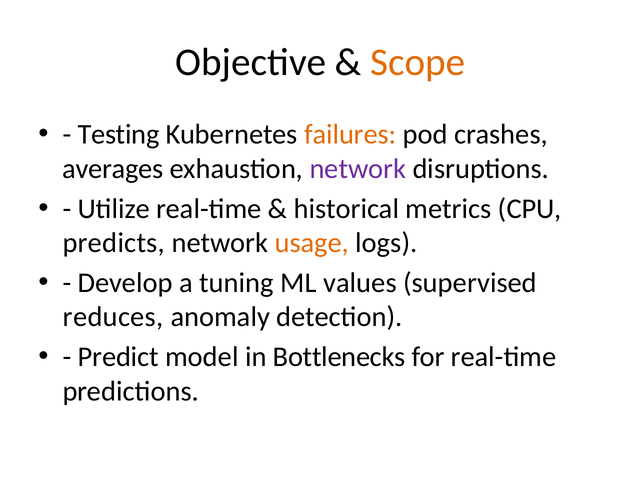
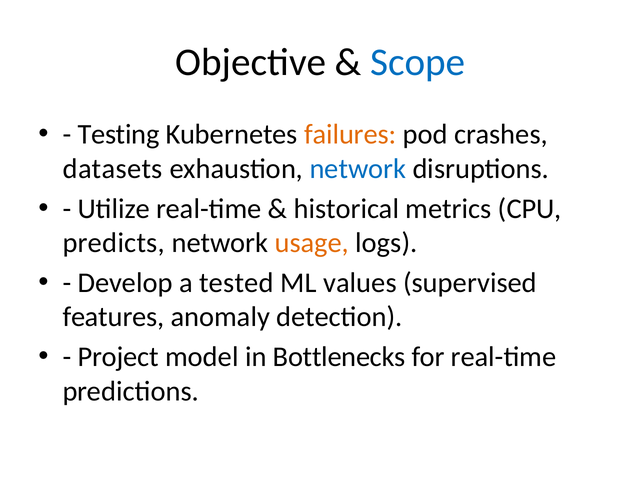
Scope colour: orange -> blue
averages: averages -> datasets
network at (358, 169) colour: purple -> blue
tuning: tuning -> tested
reduces: reduces -> features
Predict: Predict -> Project
